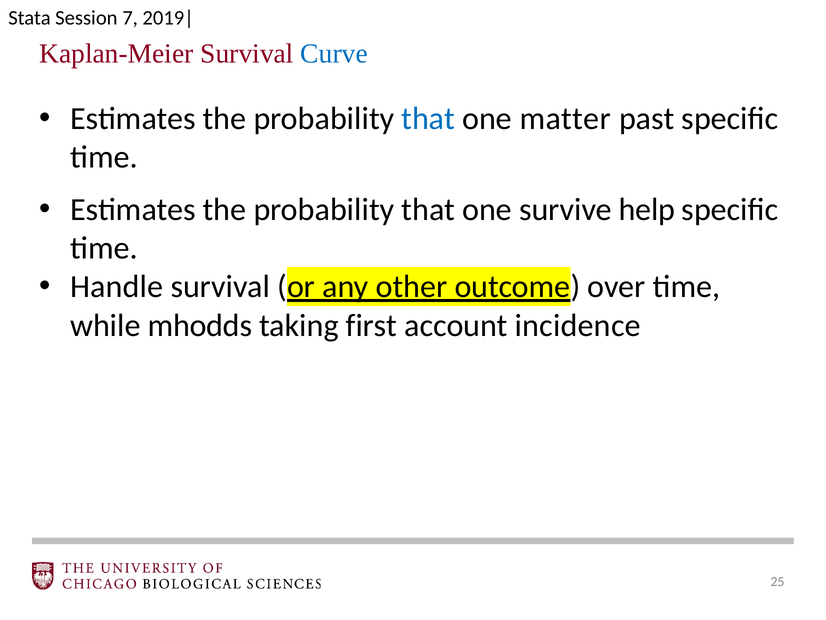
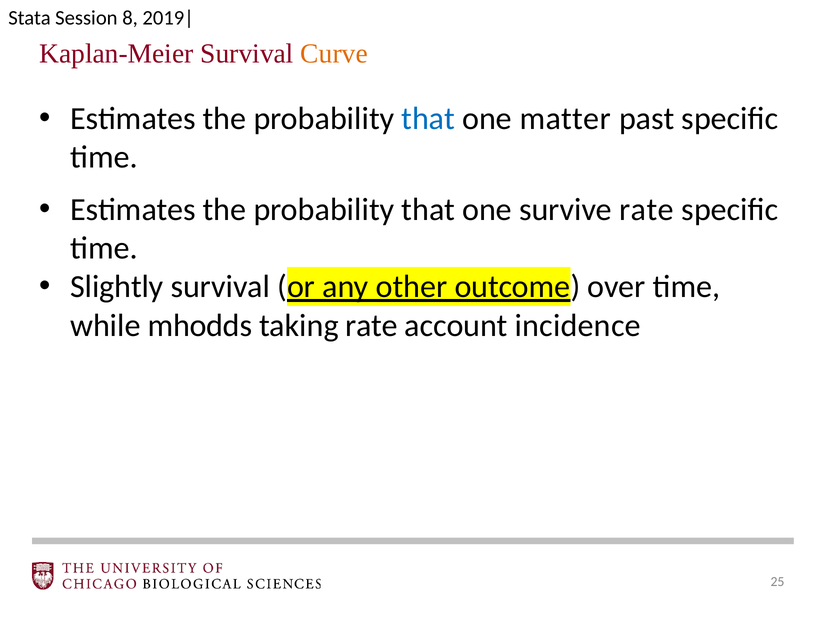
7: 7 -> 8
Curve colour: blue -> orange
survive help: help -> rate
Handle: Handle -> Slightly
taking first: first -> rate
